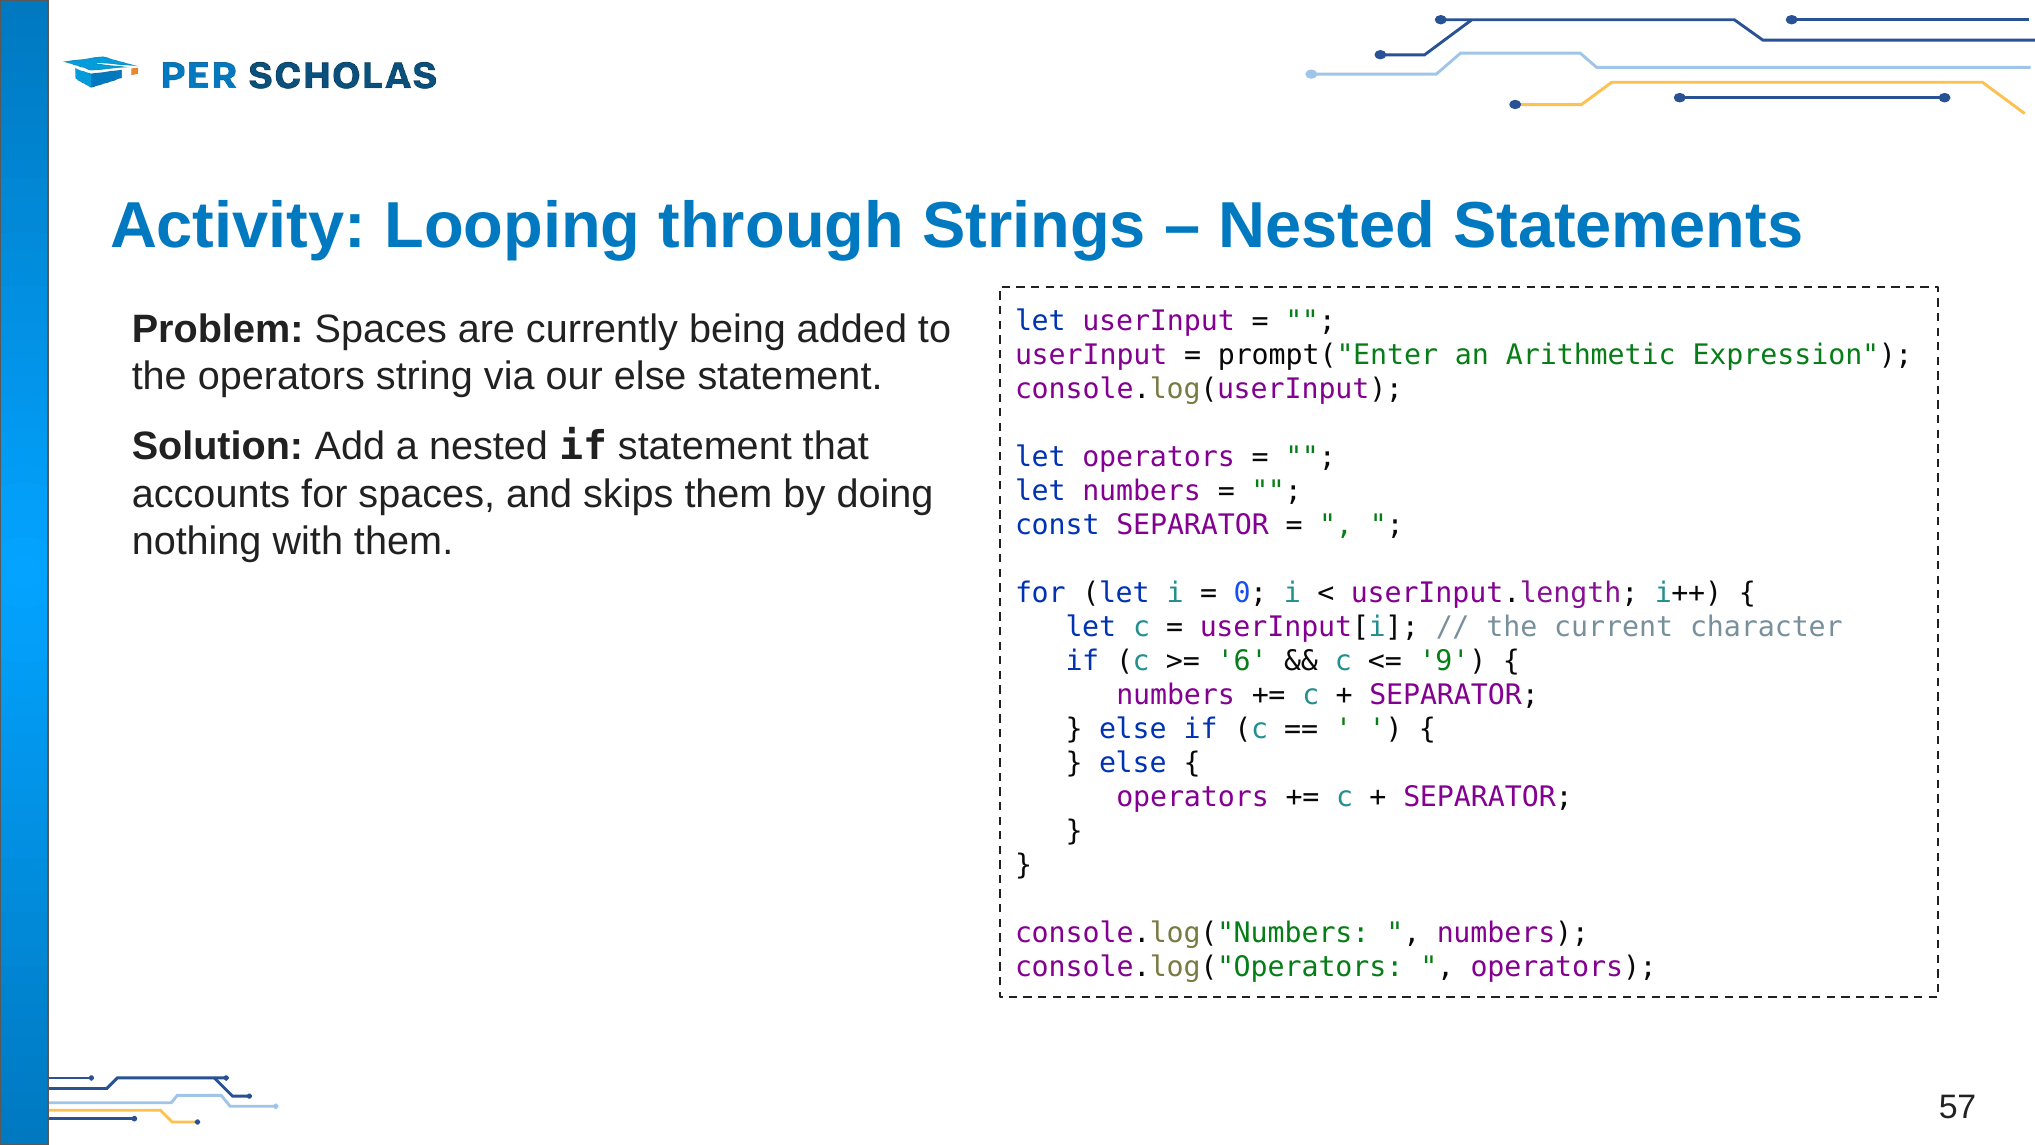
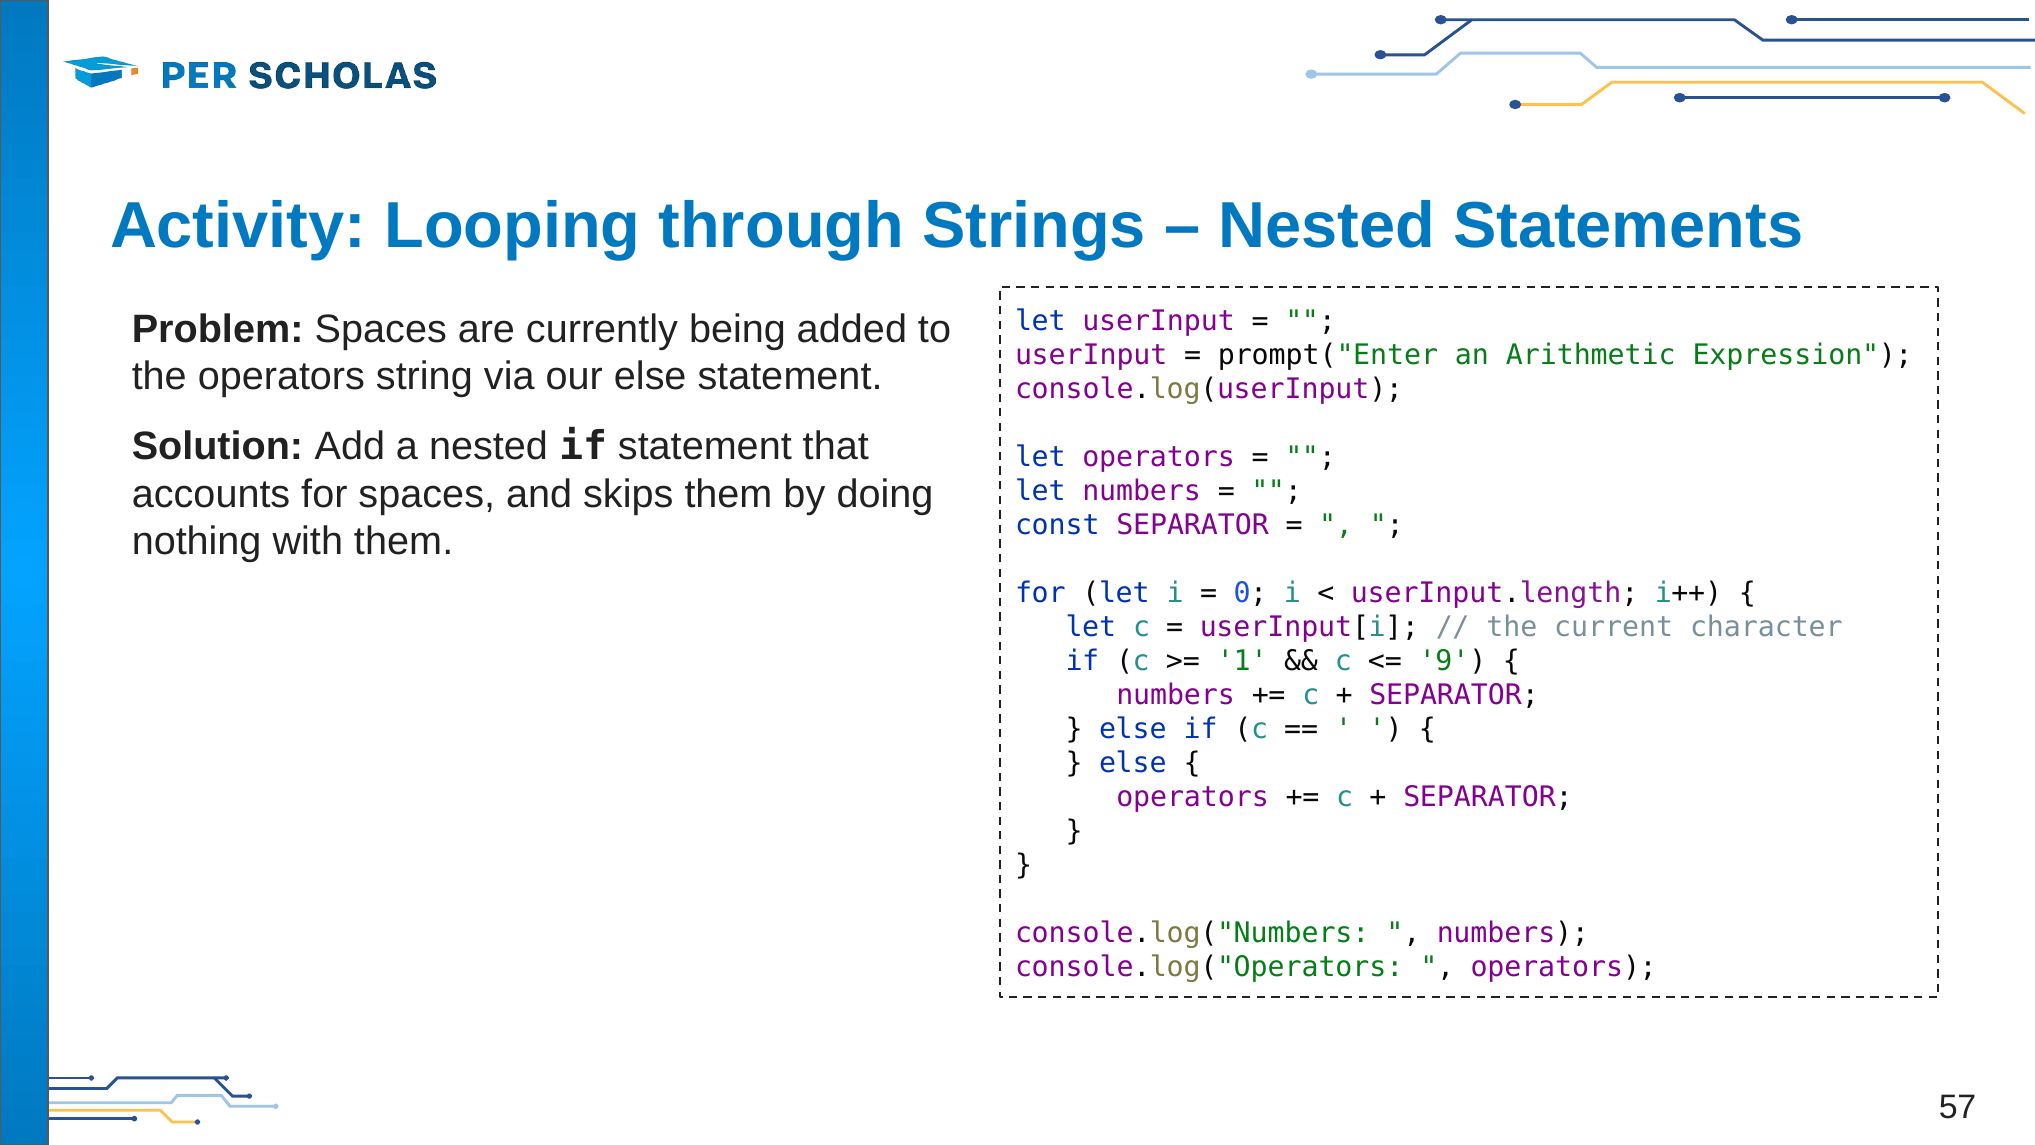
6: 6 -> 1
